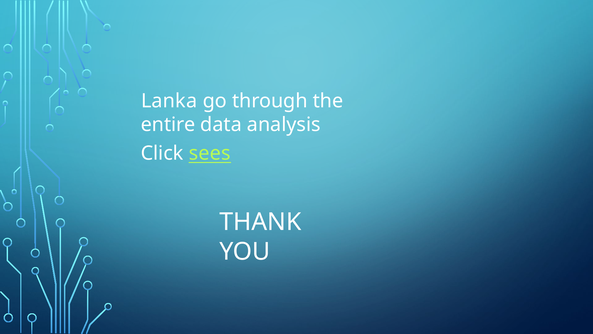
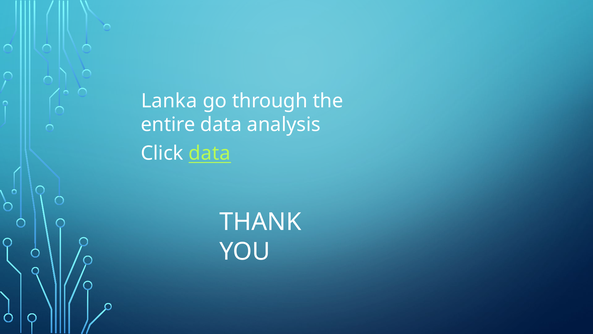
Click sees: sees -> data
